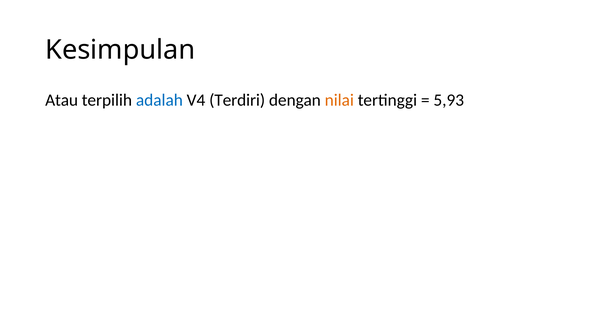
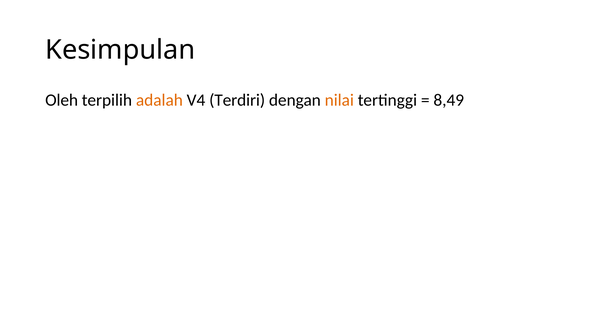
Atau: Atau -> Oleh
adalah colour: blue -> orange
5,93: 5,93 -> 8,49
